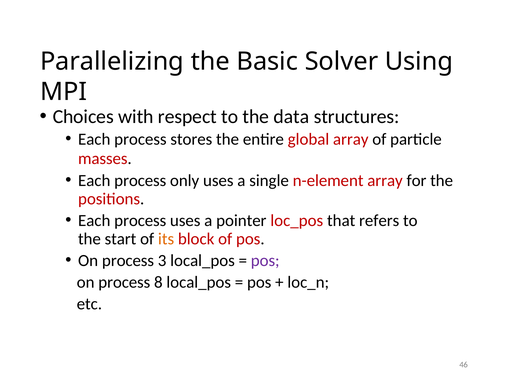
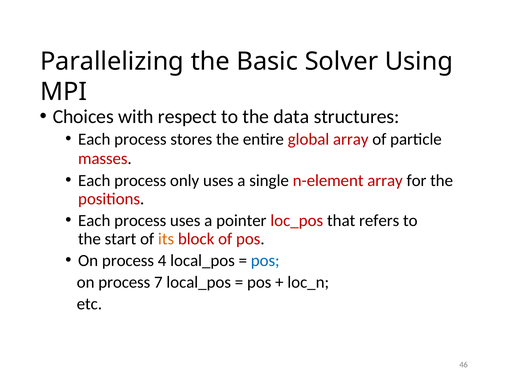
3: 3 -> 4
pos at (265, 260) colour: purple -> blue
8: 8 -> 7
